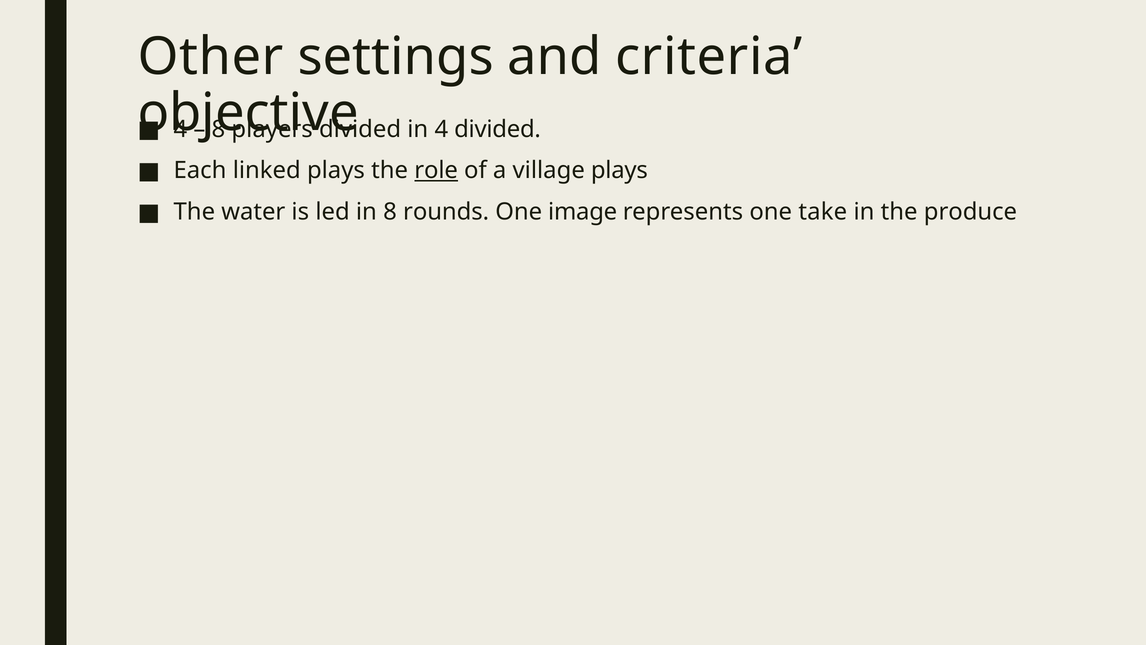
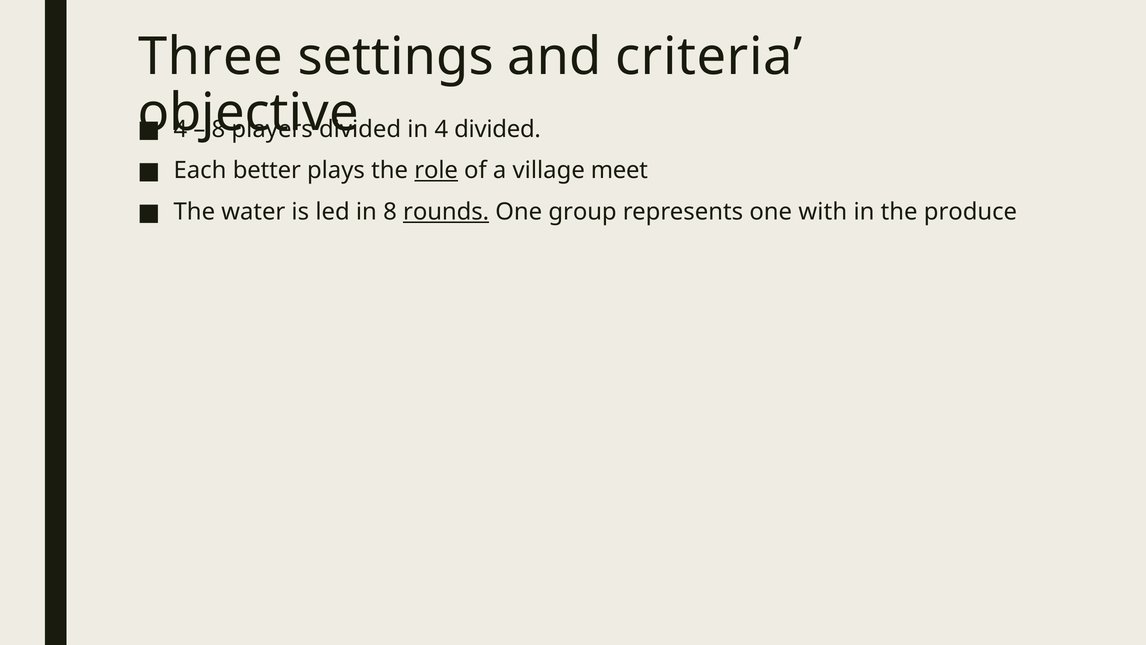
Other: Other -> Three
linked: linked -> better
village plays: plays -> meet
rounds underline: none -> present
image: image -> group
take: take -> with
